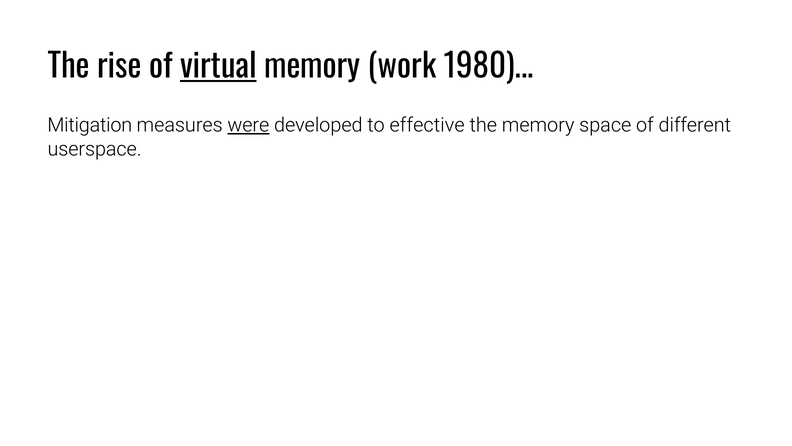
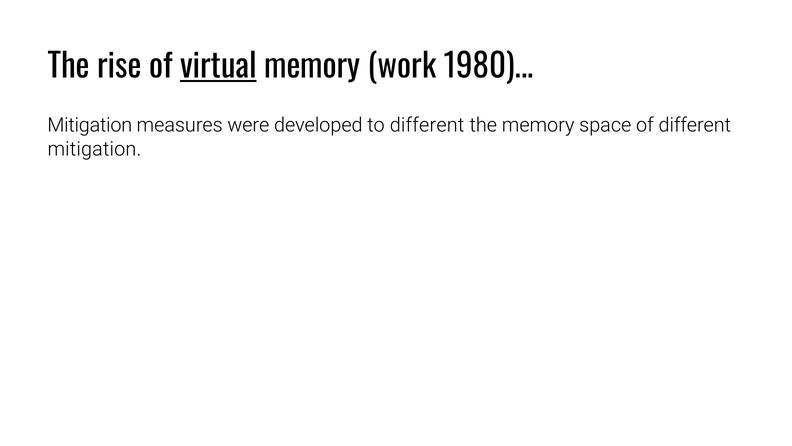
were underline: present -> none
to effective: effective -> different
userspace at (94, 149): userspace -> mitigation
